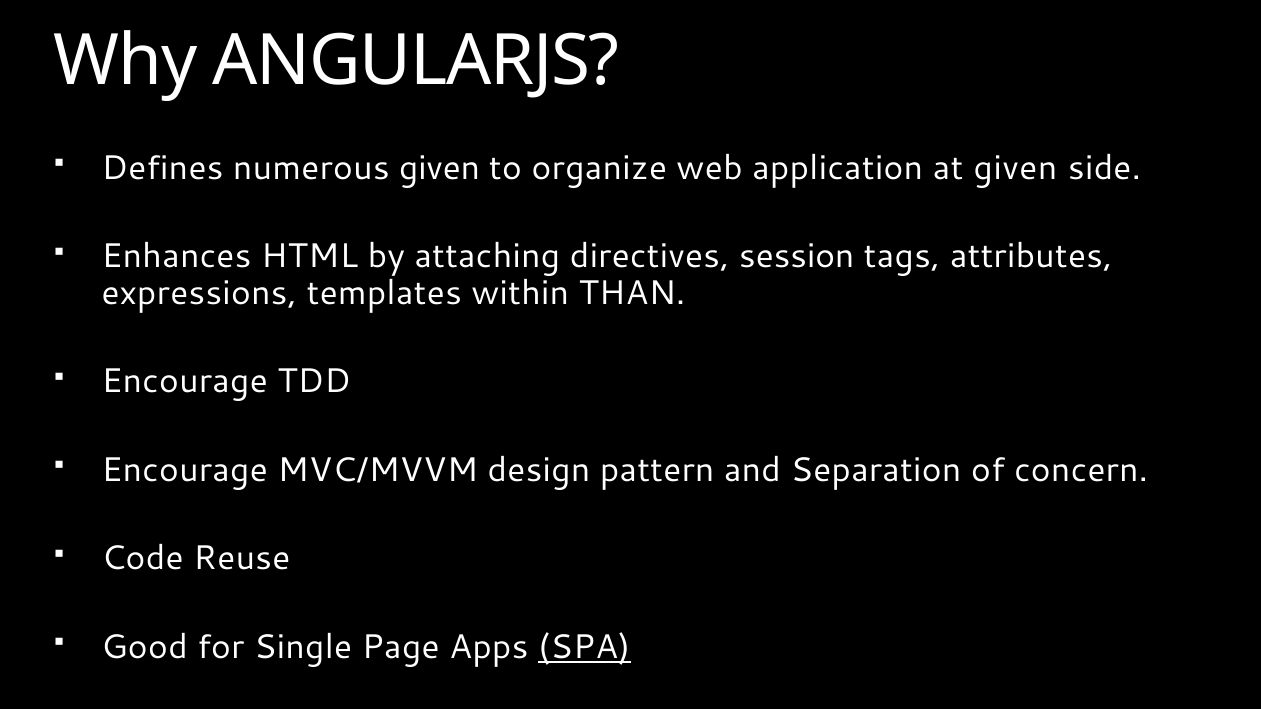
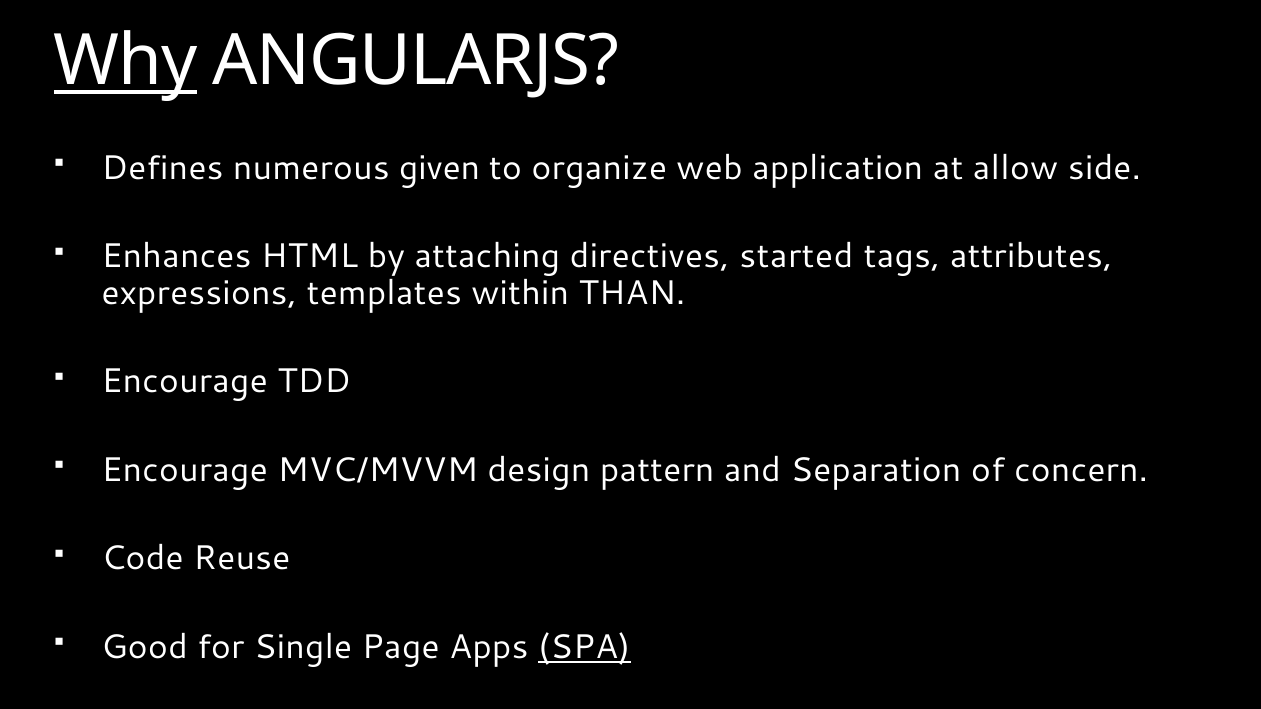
Why underline: none -> present
at given: given -> allow
session: session -> started
